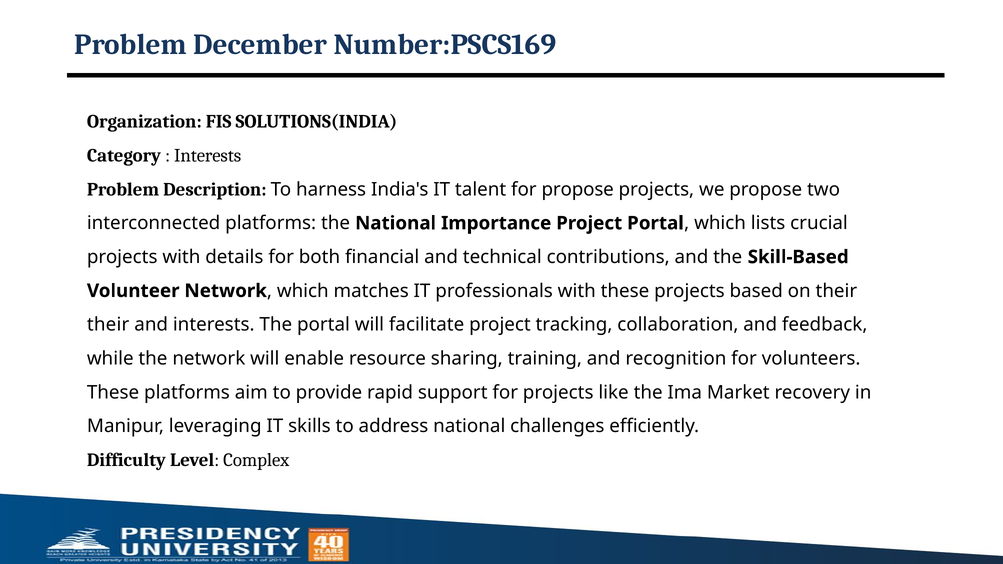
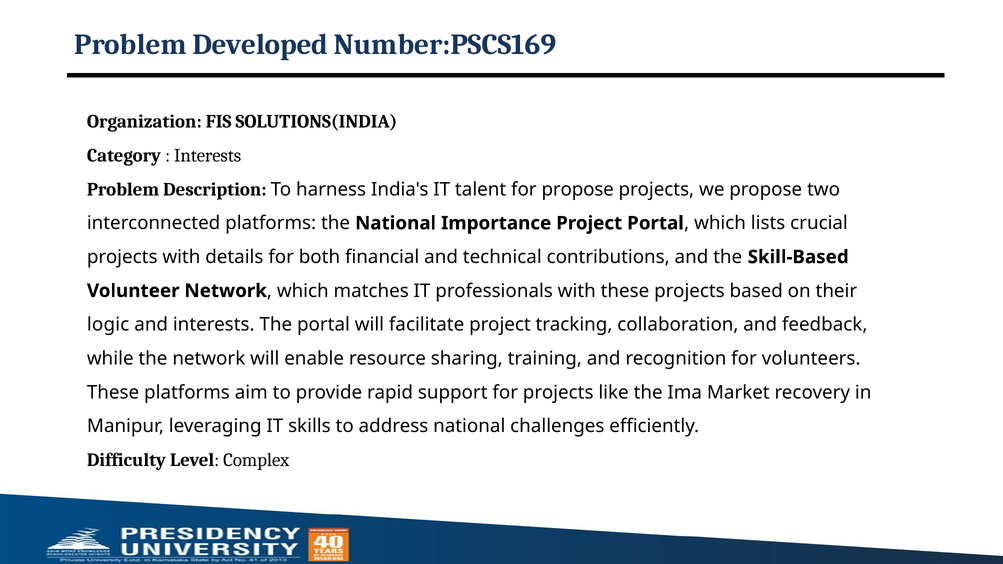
December: December -> Developed
their at (108, 325): their -> logic
